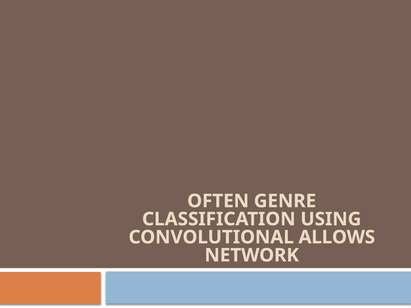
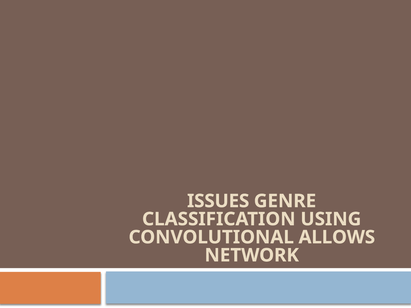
OFTEN: OFTEN -> ISSUES
